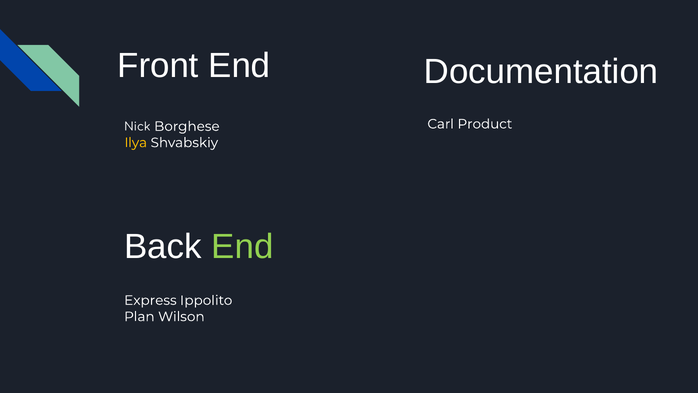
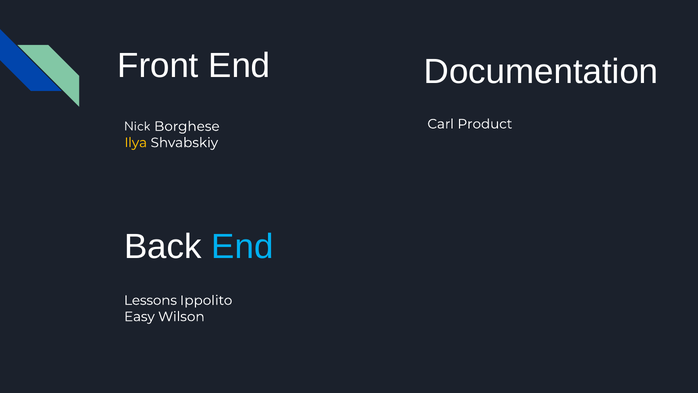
End at (242, 247) colour: light green -> light blue
Express: Express -> Lessons
Plan: Plan -> Easy
